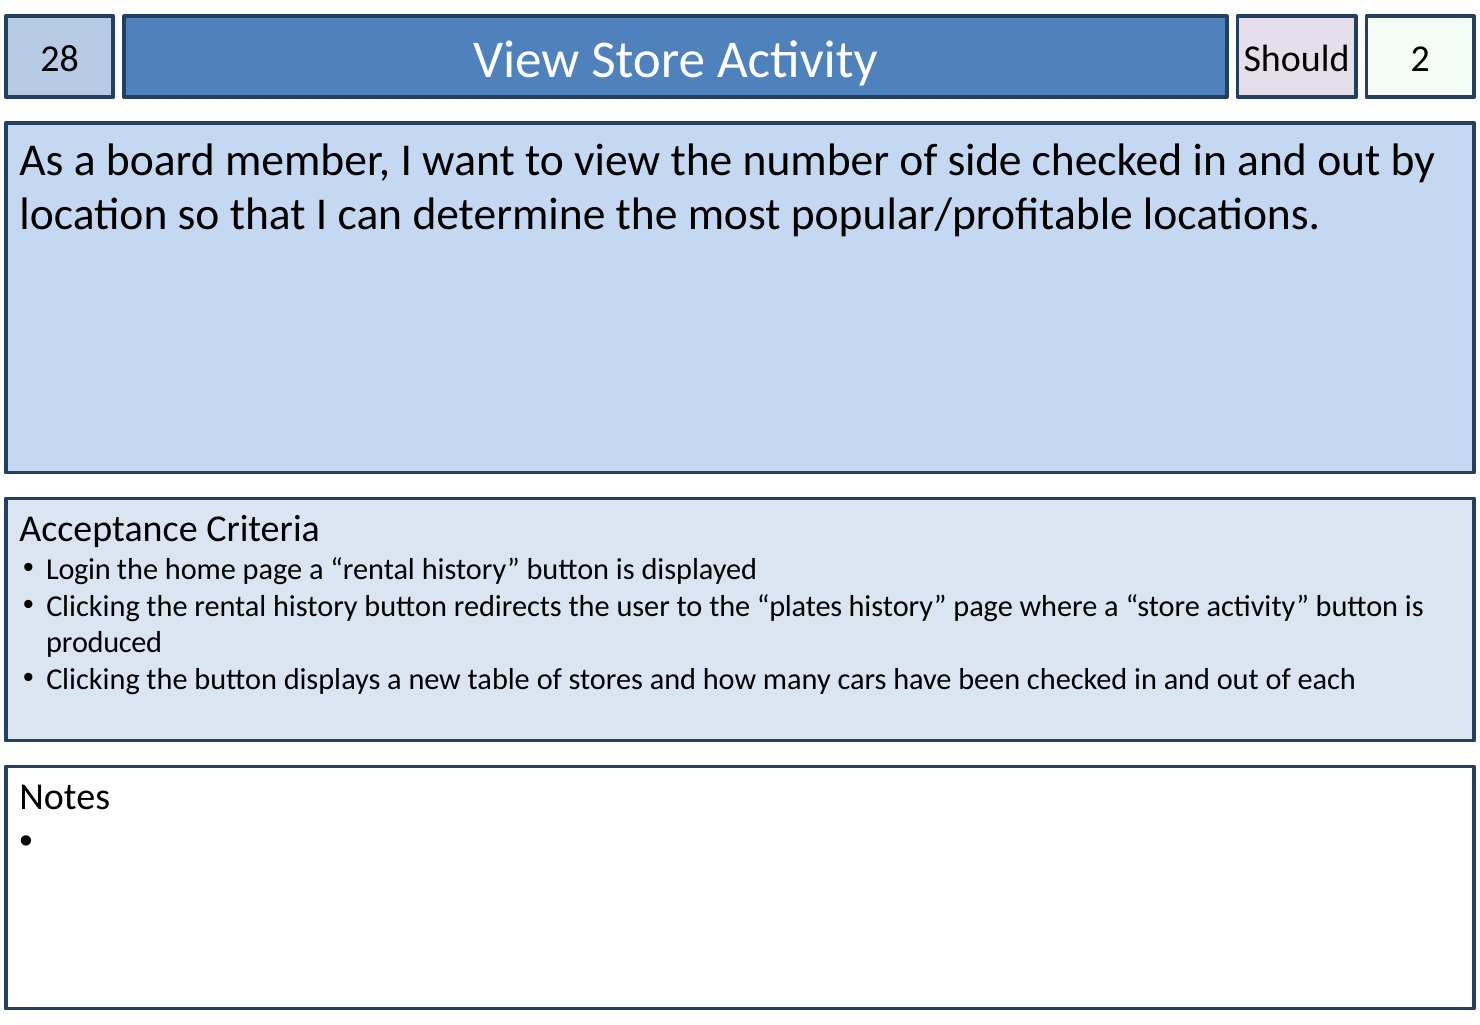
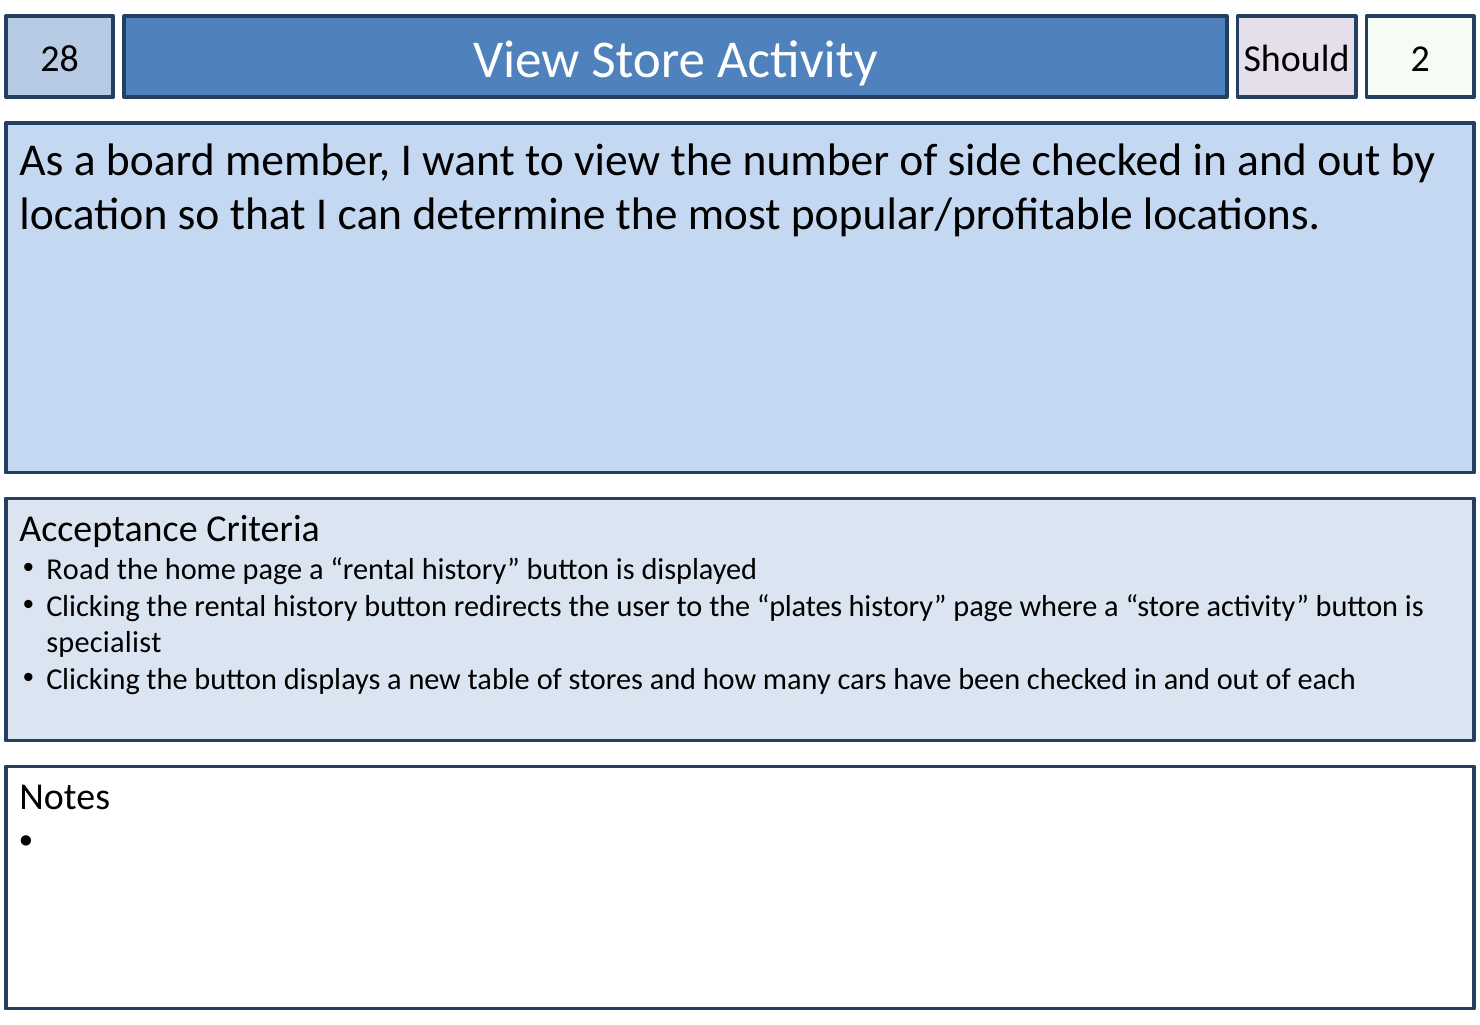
Login: Login -> Road
produced: produced -> specialist
